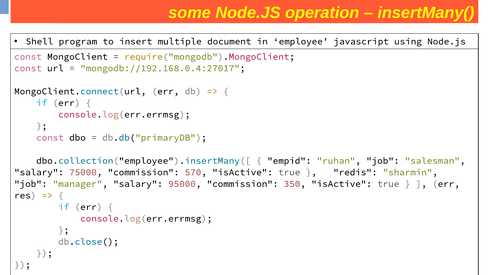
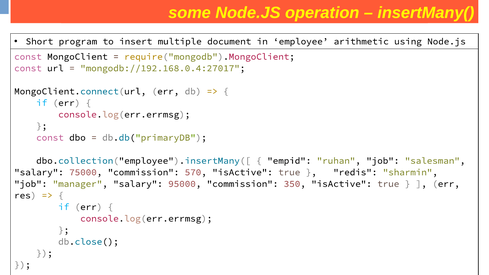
Shell: Shell -> Short
javascript: javascript -> arithmetic
